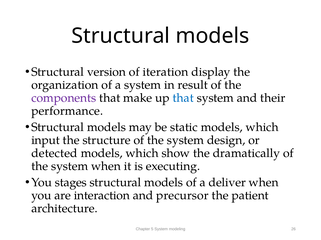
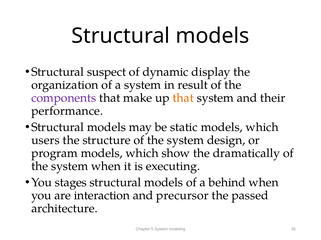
version: version -> suspect
iteration: iteration -> dynamic
that at (183, 98) colour: blue -> orange
input: input -> users
detected: detected -> program
deliver: deliver -> behind
patient: patient -> passed
